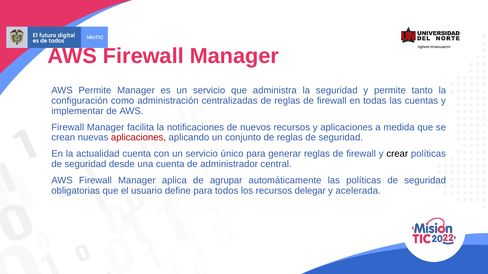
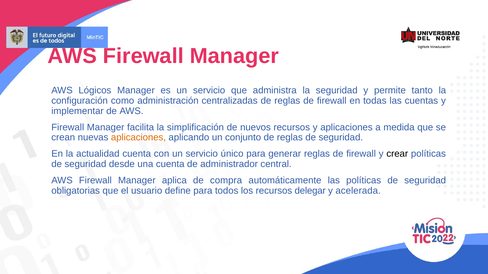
AWS Permite: Permite -> Lógicos
notificaciones: notificaciones -> simplificación
aplicaciones at (138, 138) colour: red -> orange
agrupar: agrupar -> compra
